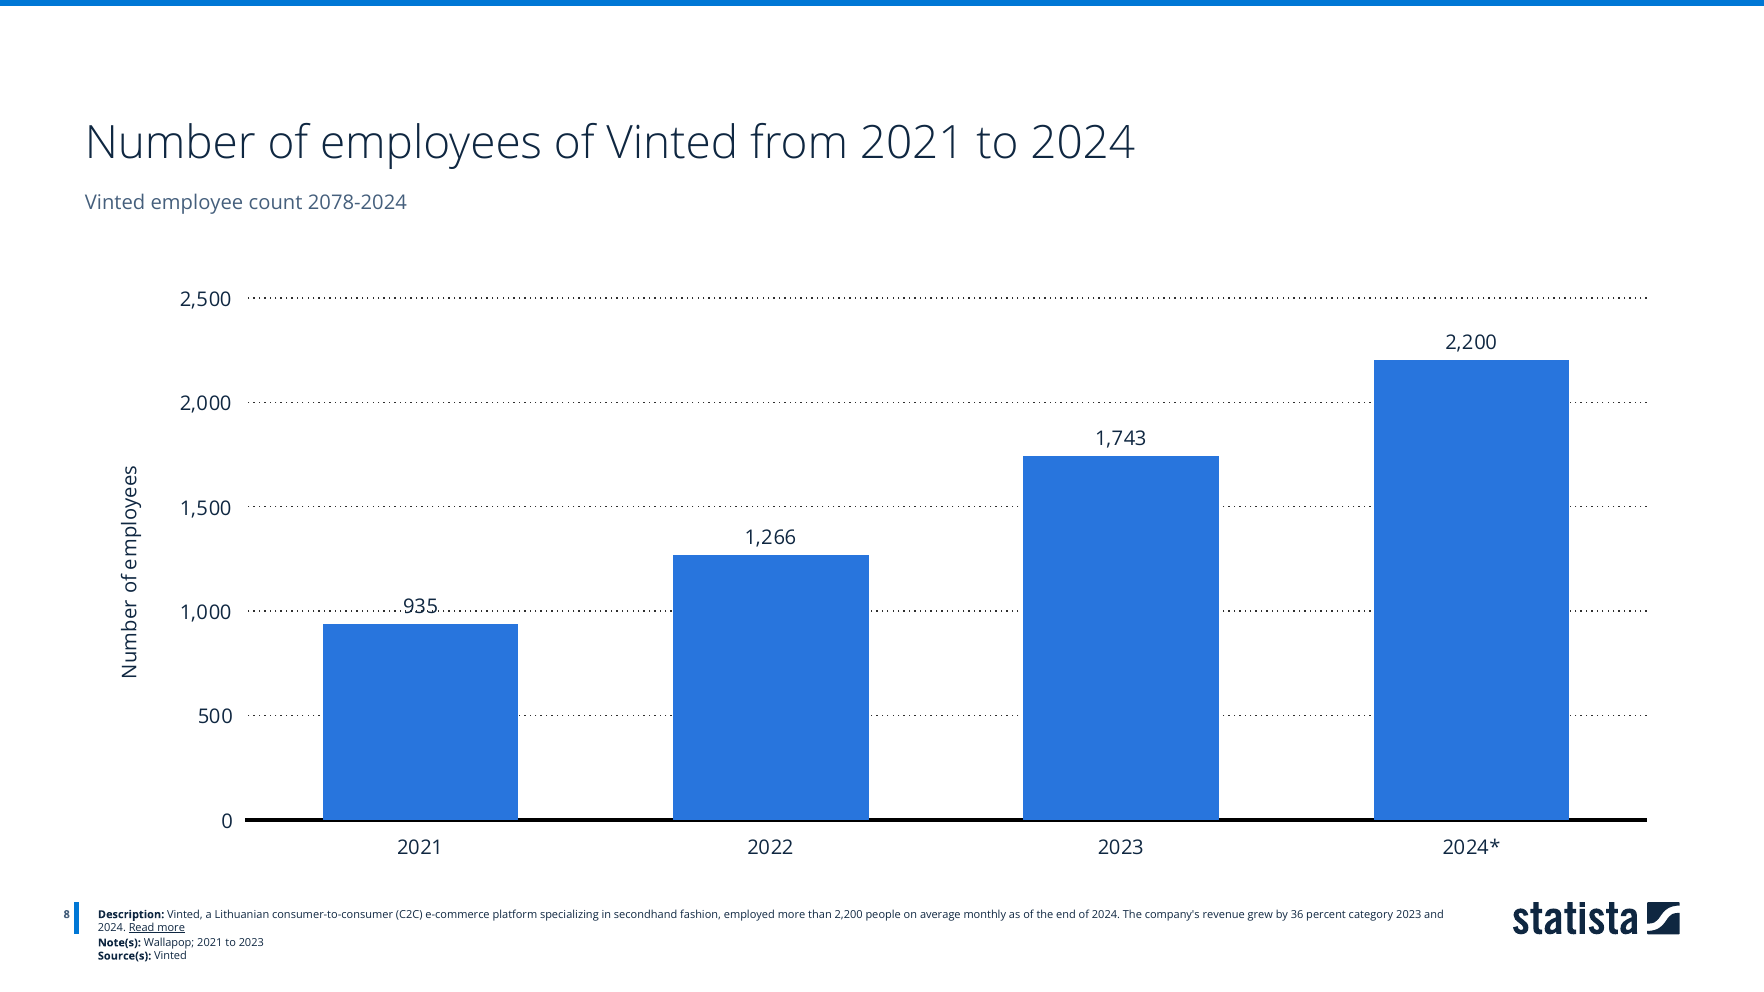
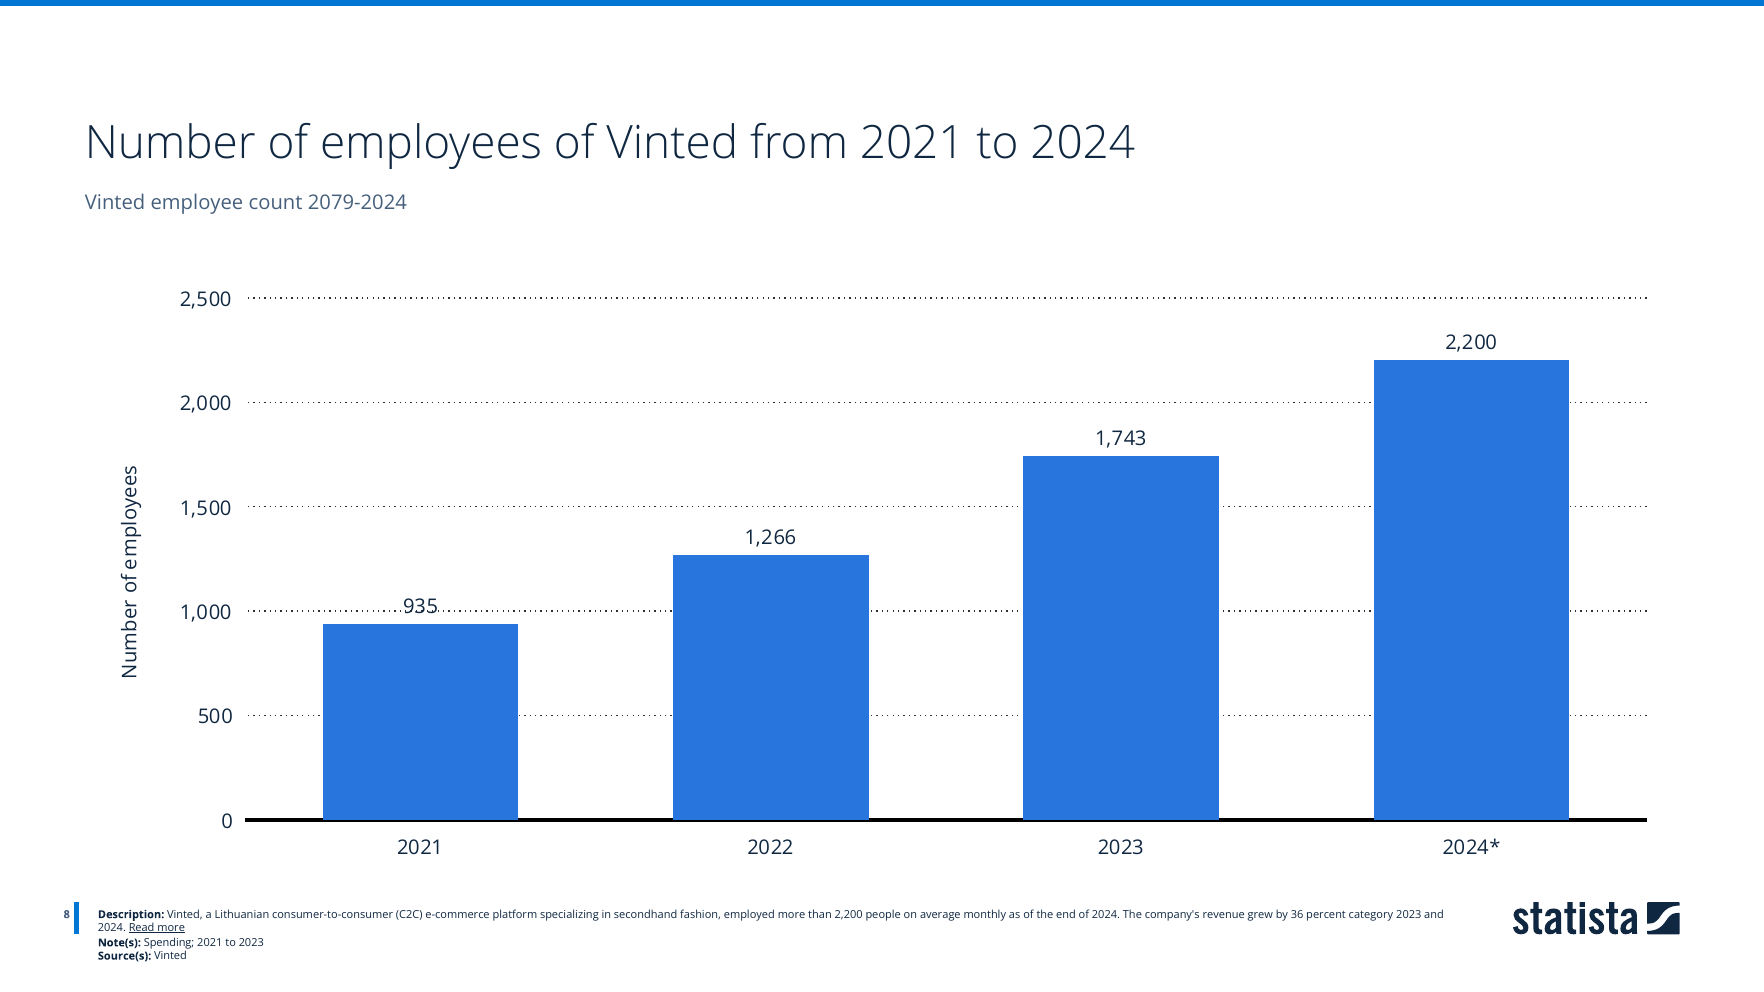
2078-2024: 2078-2024 -> 2079-2024
Wallapop: Wallapop -> Spending
